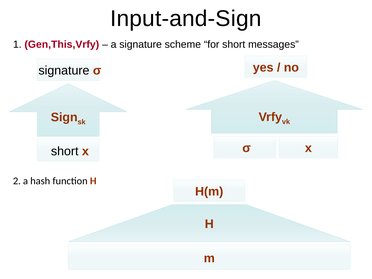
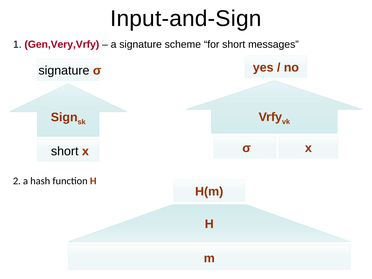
Gen,This,Vrfy: Gen,This,Vrfy -> Gen,Very,Vrfy
